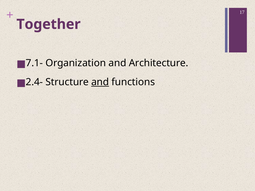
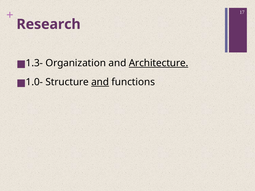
Together: Together -> Research
7.1-: 7.1- -> 1.3-
Architecture underline: none -> present
2.4-: 2.4- -> 1.0-
